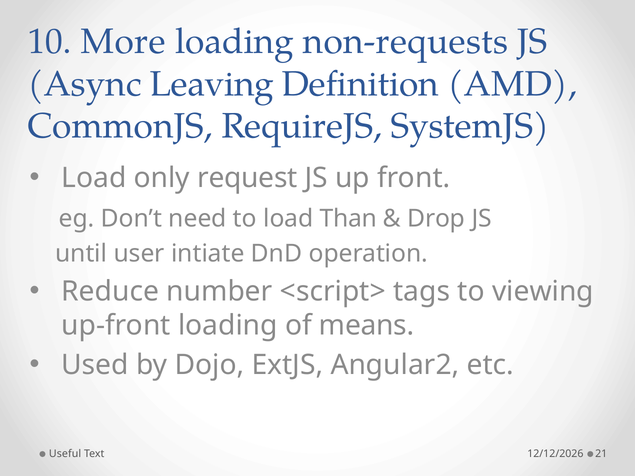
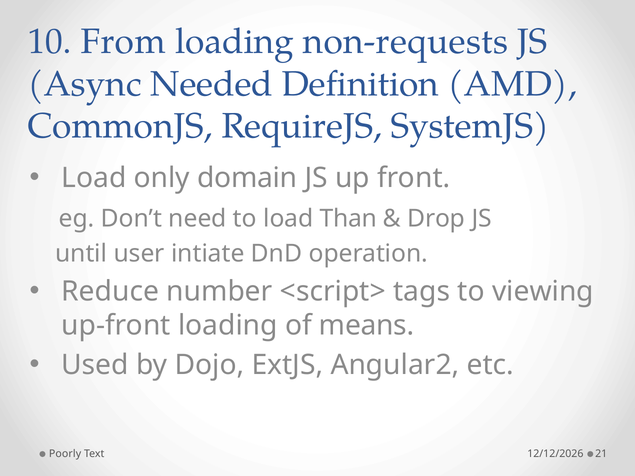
More: More -> From
Leaving: Leaving -> Needed
request: request -> domain
Useful: Useful -> Poorly
